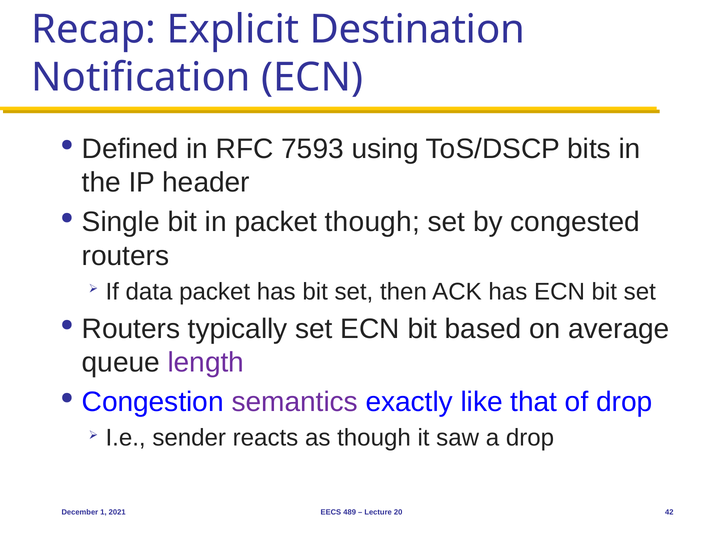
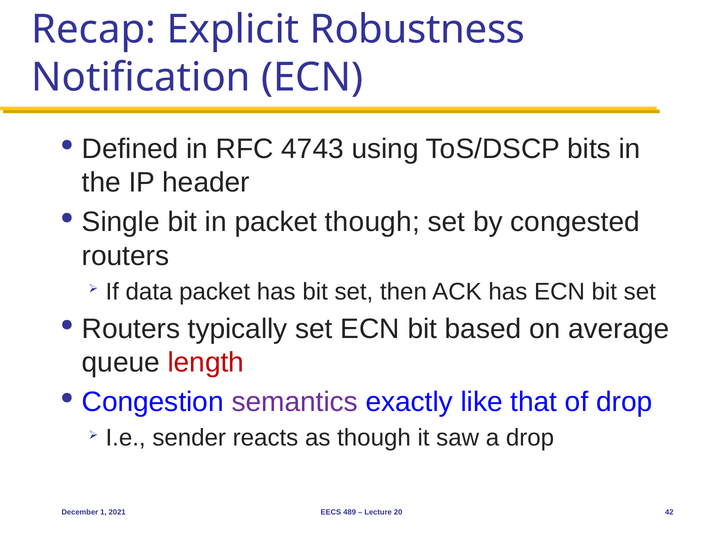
Destination: Destination -> Robustness
7593: 7593 -> 4743
length colour: purple -> red
